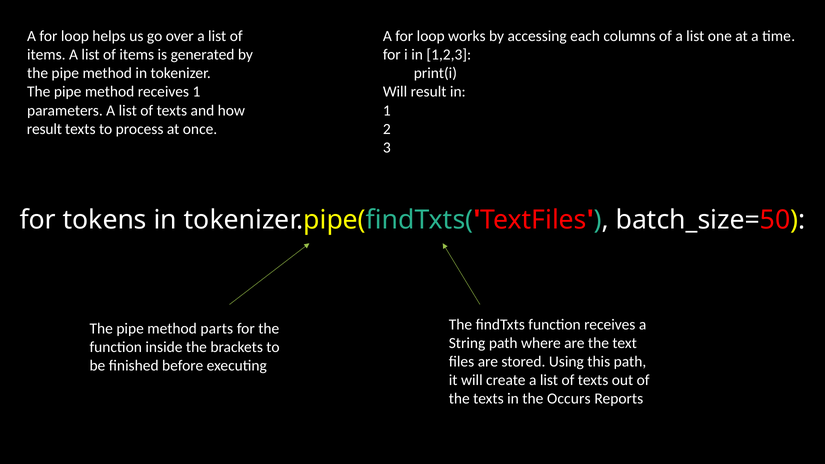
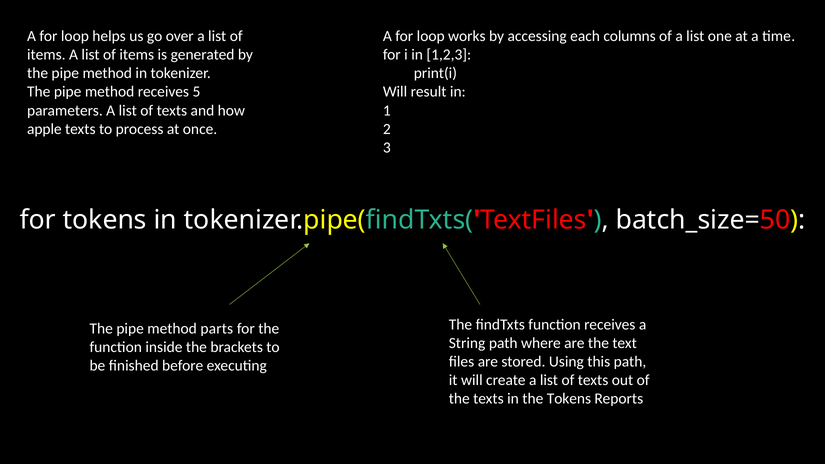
receives 1: 1 -> 5
result at (44, 129): result -> apple
the Occurs: Occurs -> Tokens
